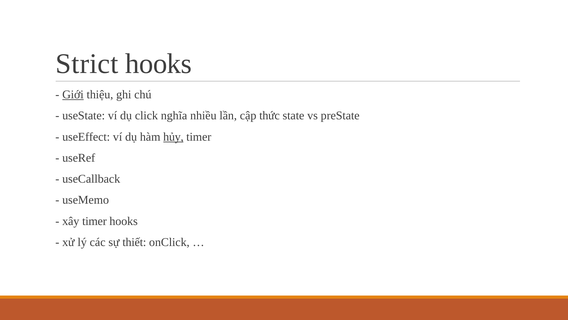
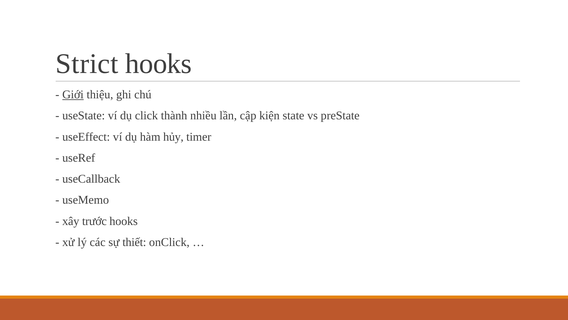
nghĩa: nghĩa -> thành
thức: thức -> kiện
hủy underline: present -> none
xây timer: timer -> trước
